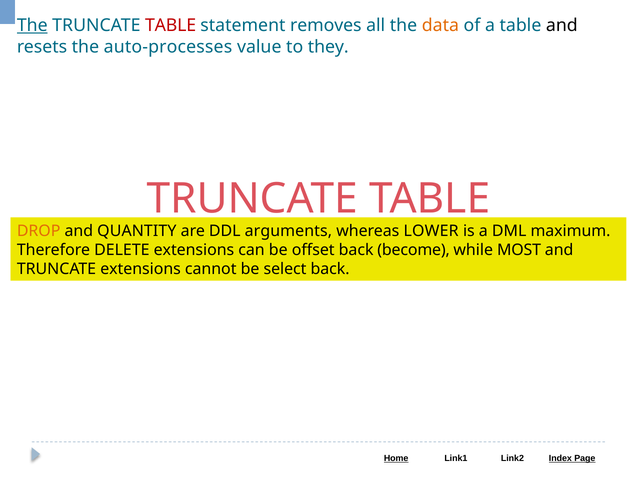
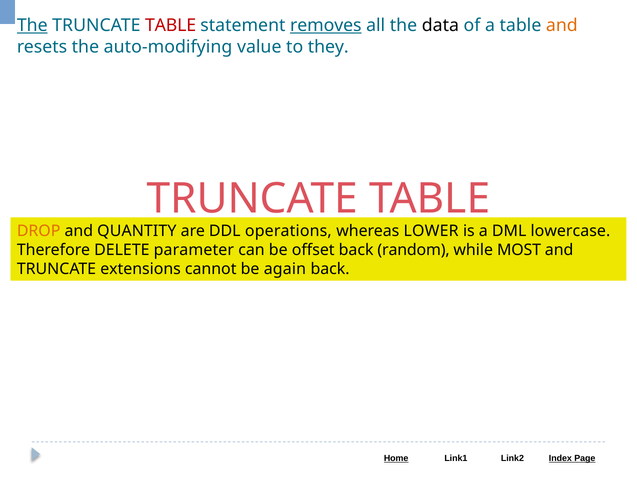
removes underline: none -> present
data colour: orange -> black
and at (562, 26) colour: black -> orange
auto-processes: auto-processes -> auto-modifying
arguments: arguments -> operations
maximum: maximum -> lowercase
DELETE extensions: extensions -> parameter
become: become -> random
select: select -> again
